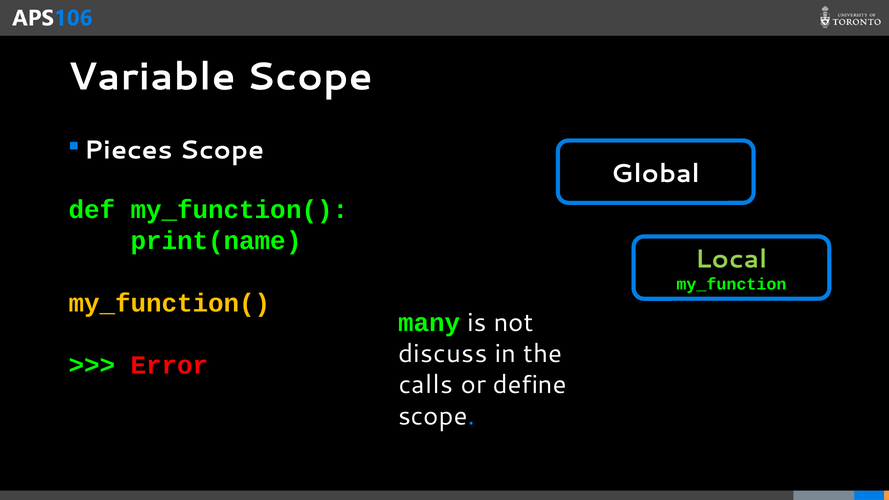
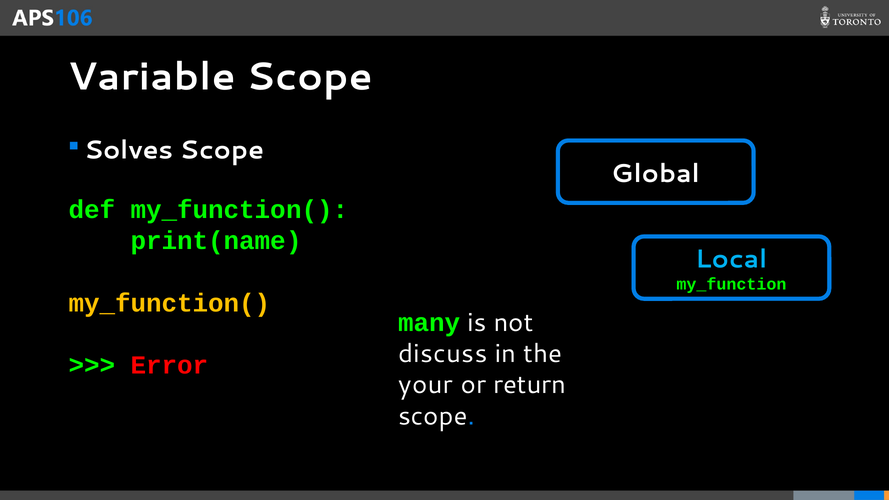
Pieces: Pieces -> Solves
Local colour: light green -> light blue
calls: calls -> your
define: define -> return
